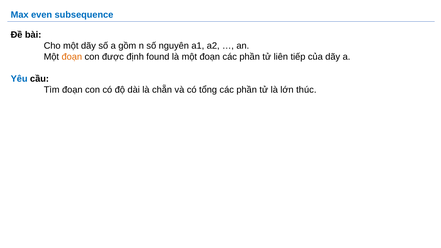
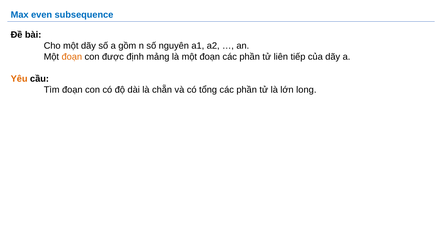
found: found -> mảng
Yêu colour: blue -> orange
thúc: thúc -> long
